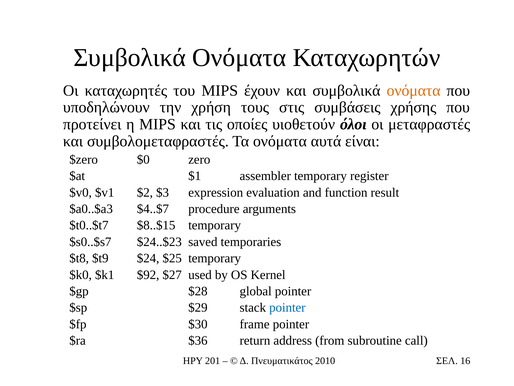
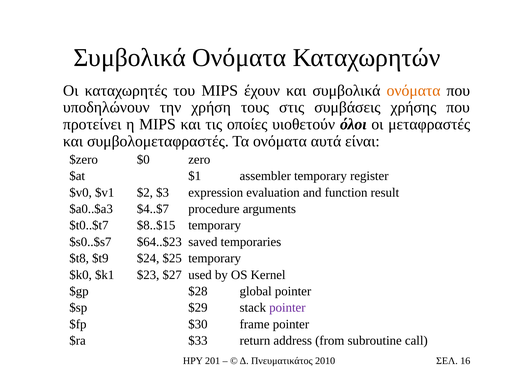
$24..$23: $24..$23 -> $64..$23
$92: $92 -> $23
pointer at (287, 307) colour: blue -> purple
$36: $36 -> $33
